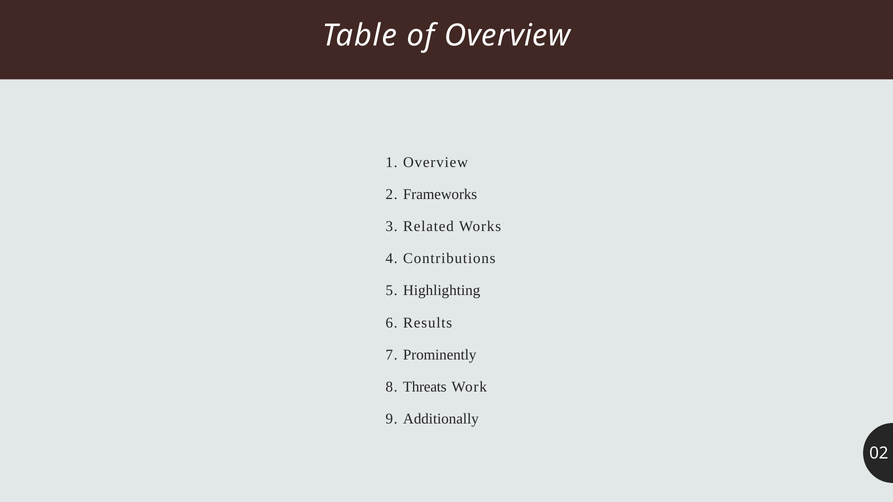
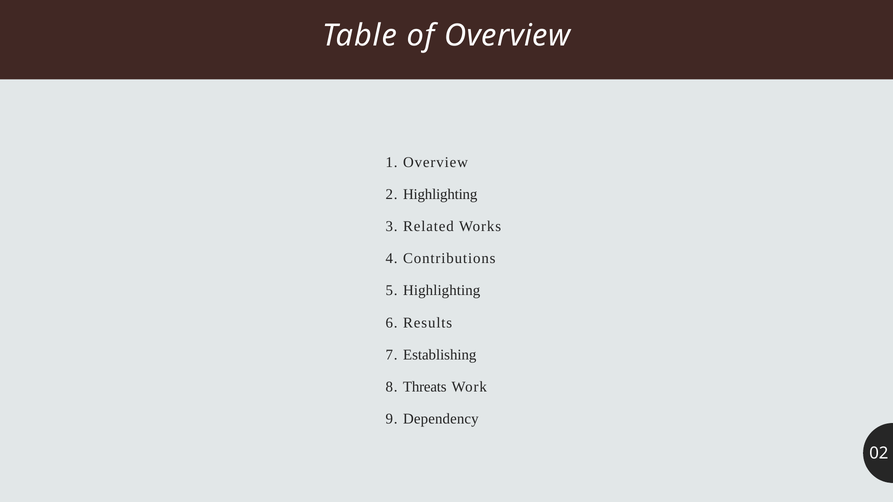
2 Frameworks: Frameworks -> Highlighting
Prominently: Prominently -> Establishing
Additionally: Additionally -> Dependency
